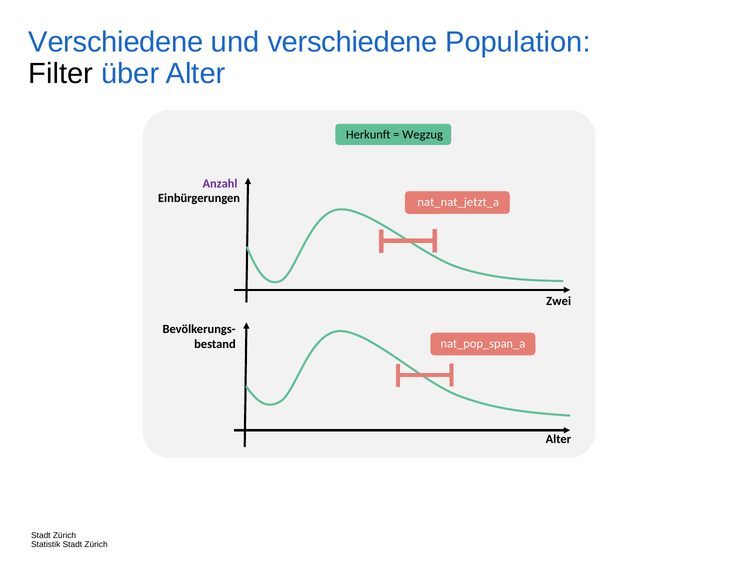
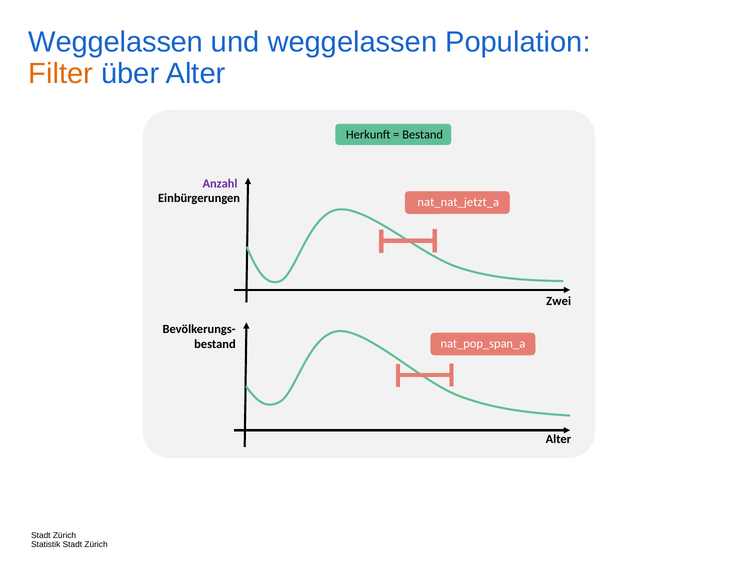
Verschiedene at (116, 42): Verschiedene -> Weggelassen
und verschiedene: verschiedene -> weggelassen
Filter colour: black -> orange
Wegzug at (423, 135): Wegzug -> Bestand
